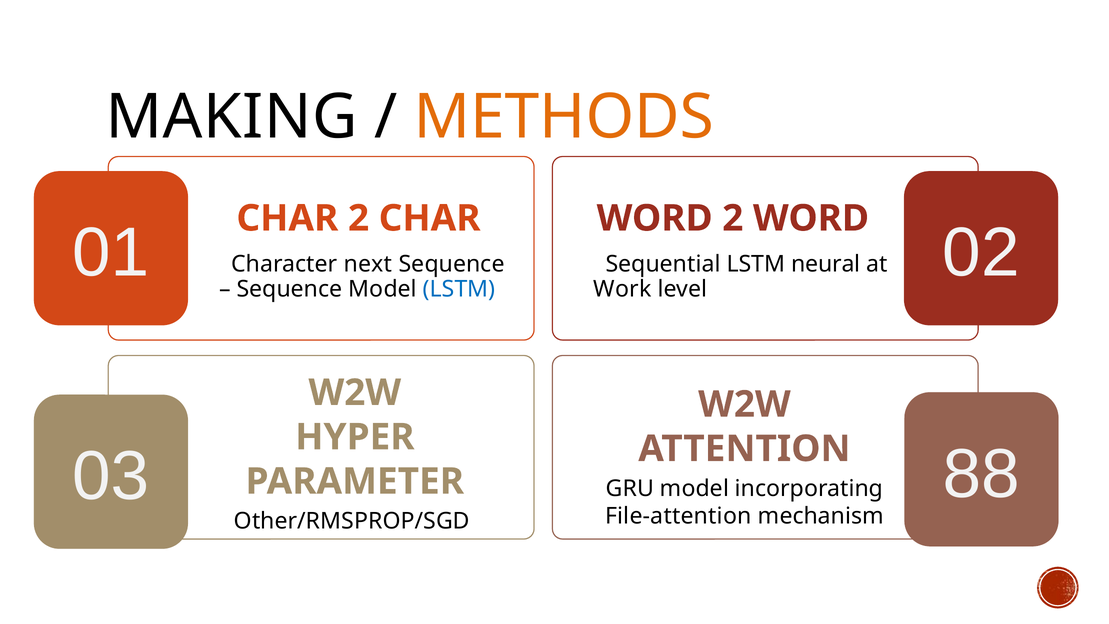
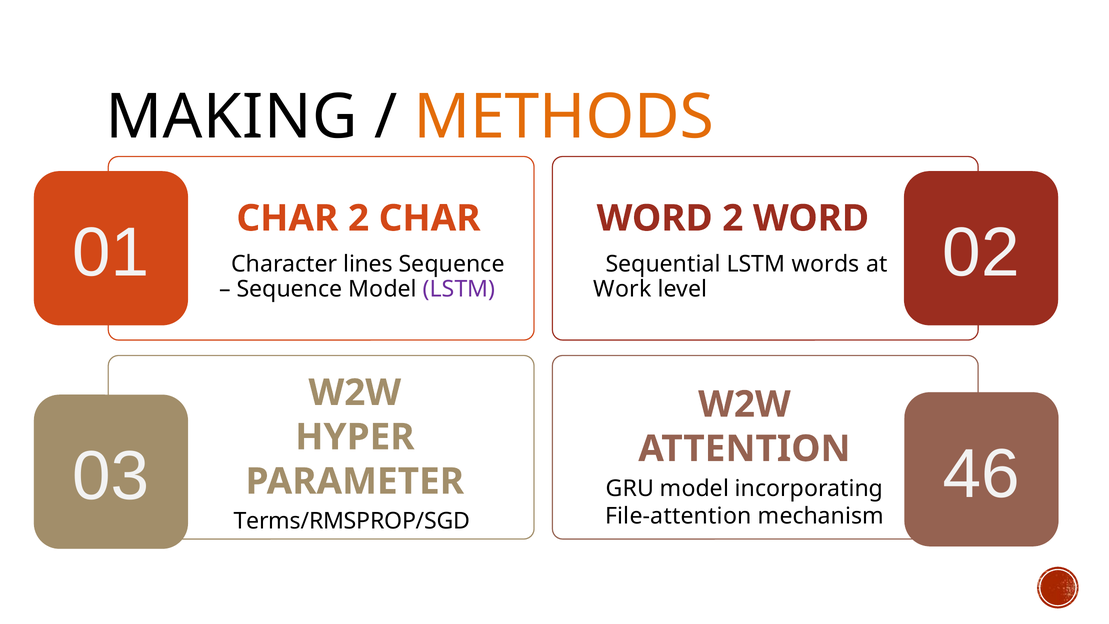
next: next -> lines
neural: neural -> words
LSTM at (459, 289) colour: blue -> purple
88: 88 -> 46
Other/RMSPROP/SGD: Other/RMSPROP/SGD -> Terms/RMSPROP/SGD
